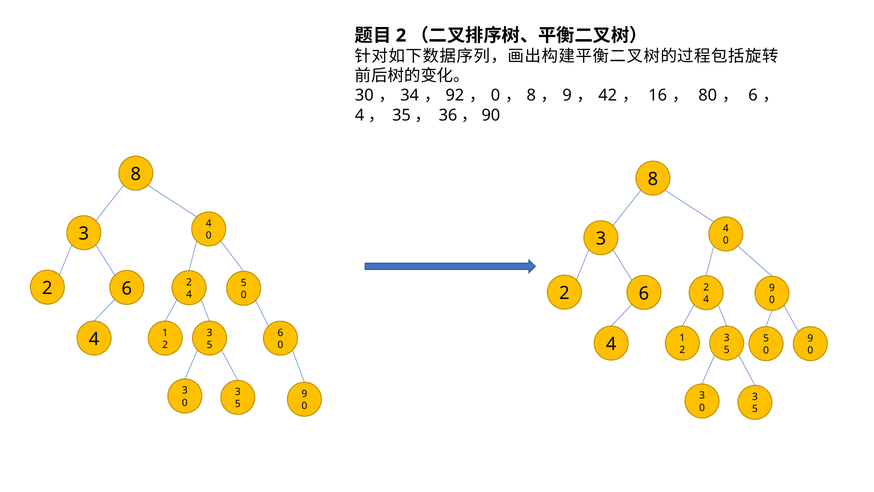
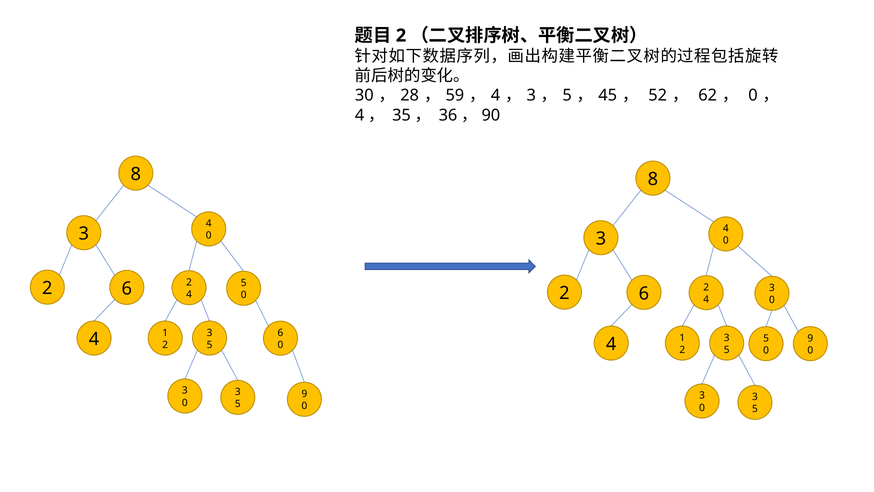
34: 34 -> 28
92: 92 -> 59
0 at (495, 95): 0 -> 4
8 at (531, 95): 8 -> 3
9 at (567, 95): 9 -> 5
42: 42 -> 45
16: 16 -> 52
80: 80 -> 62
6 at (753, 95): 6 -> 0
6 9: 9 -> 3
